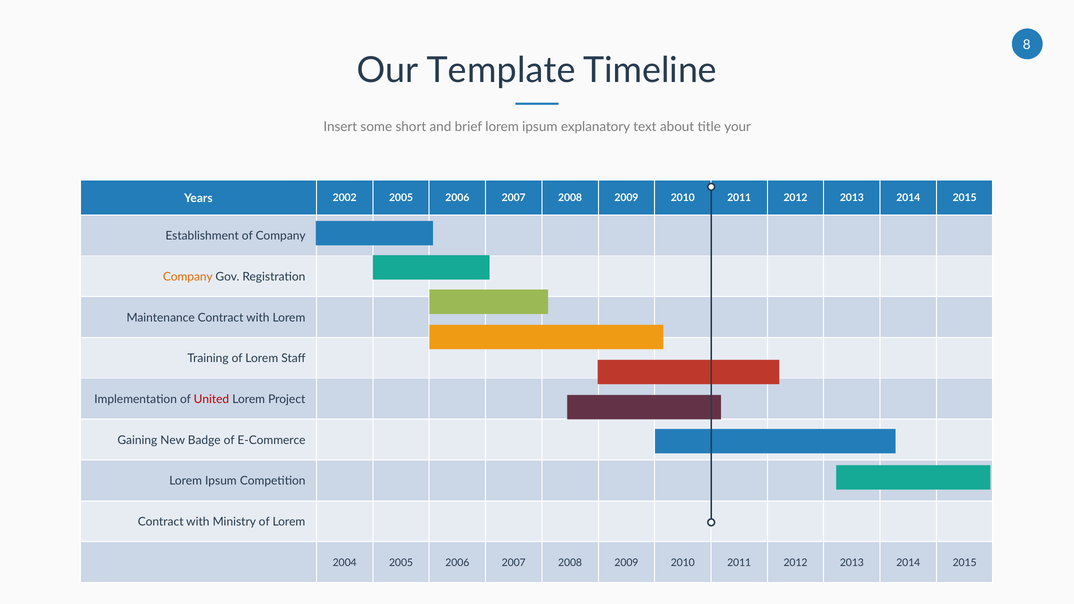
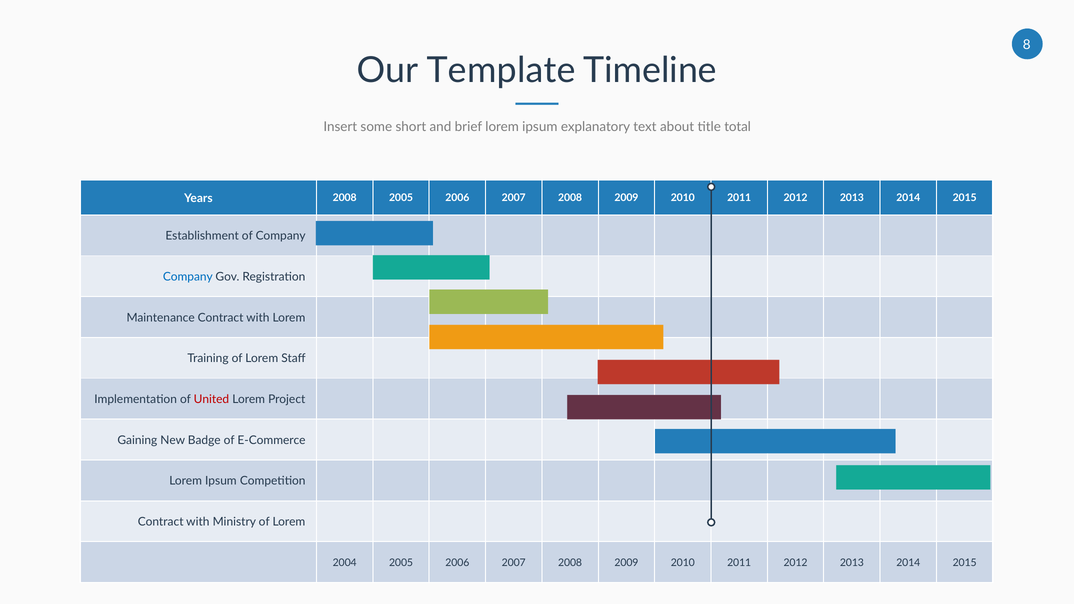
your: your -> total
Years 2002: 2002 -> 2008
Company at (188, 277) colour: orange -> blue
